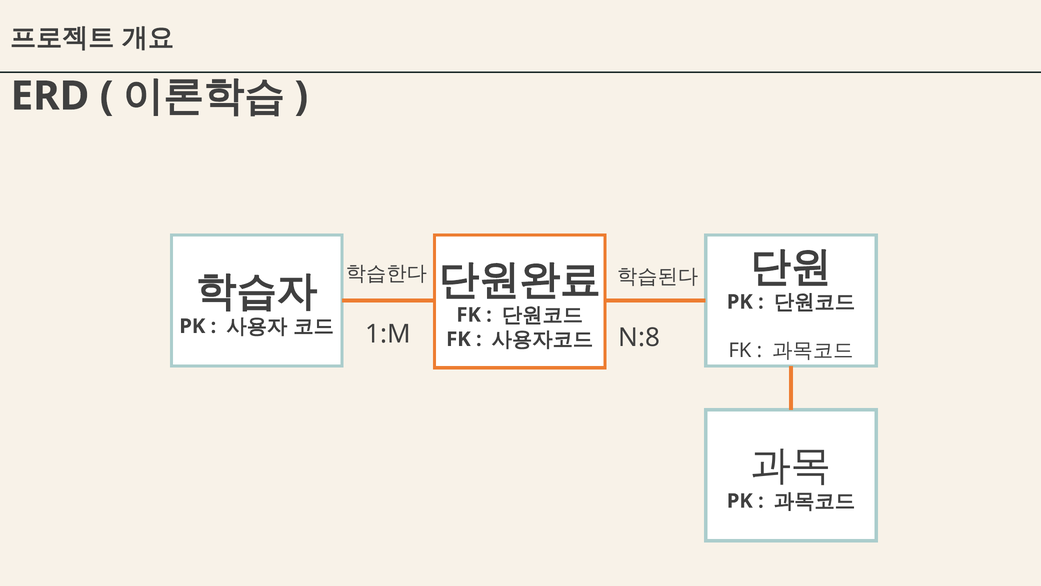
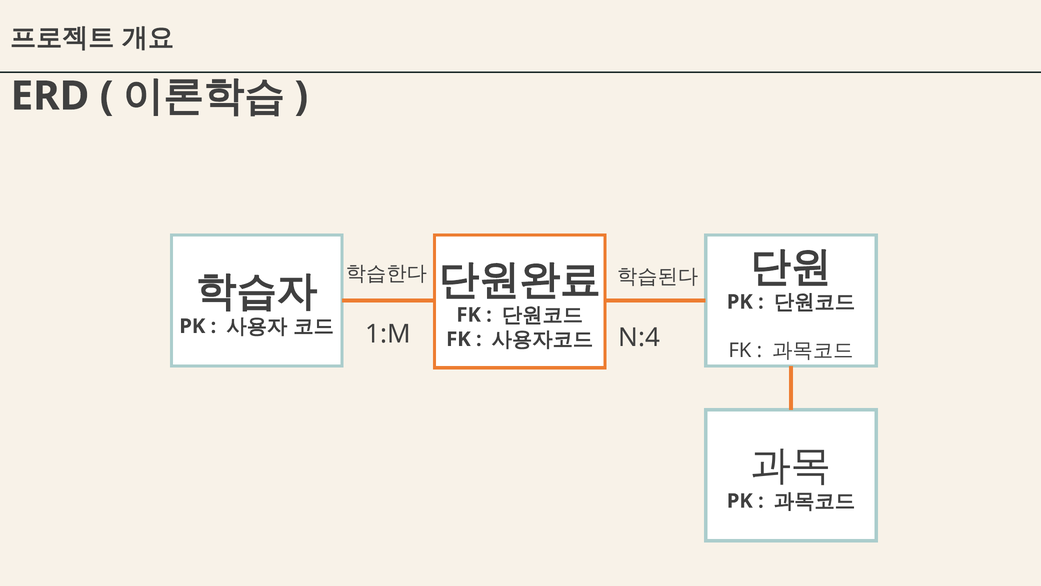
N:8: N:8 -> N:4
